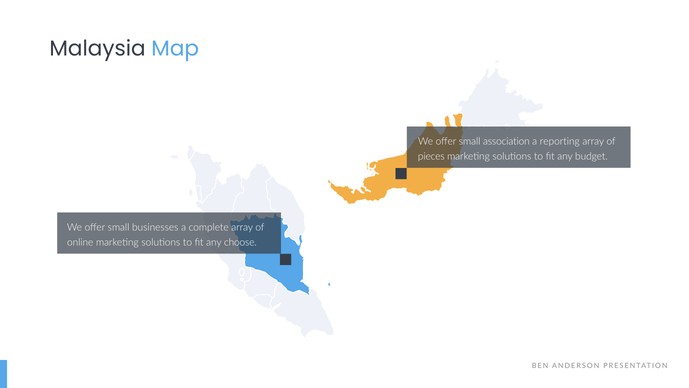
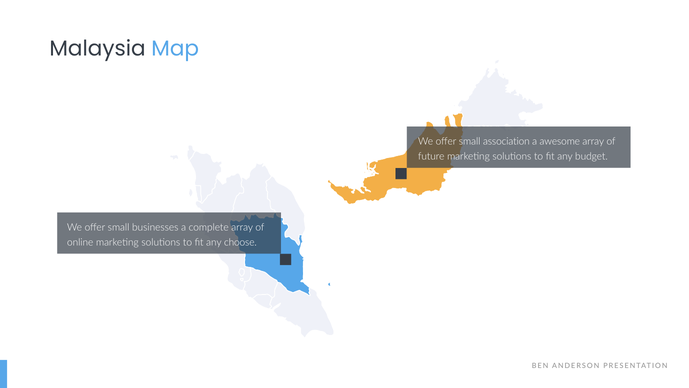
reporting: reporting -> awesome
pieces: pieces -> future
